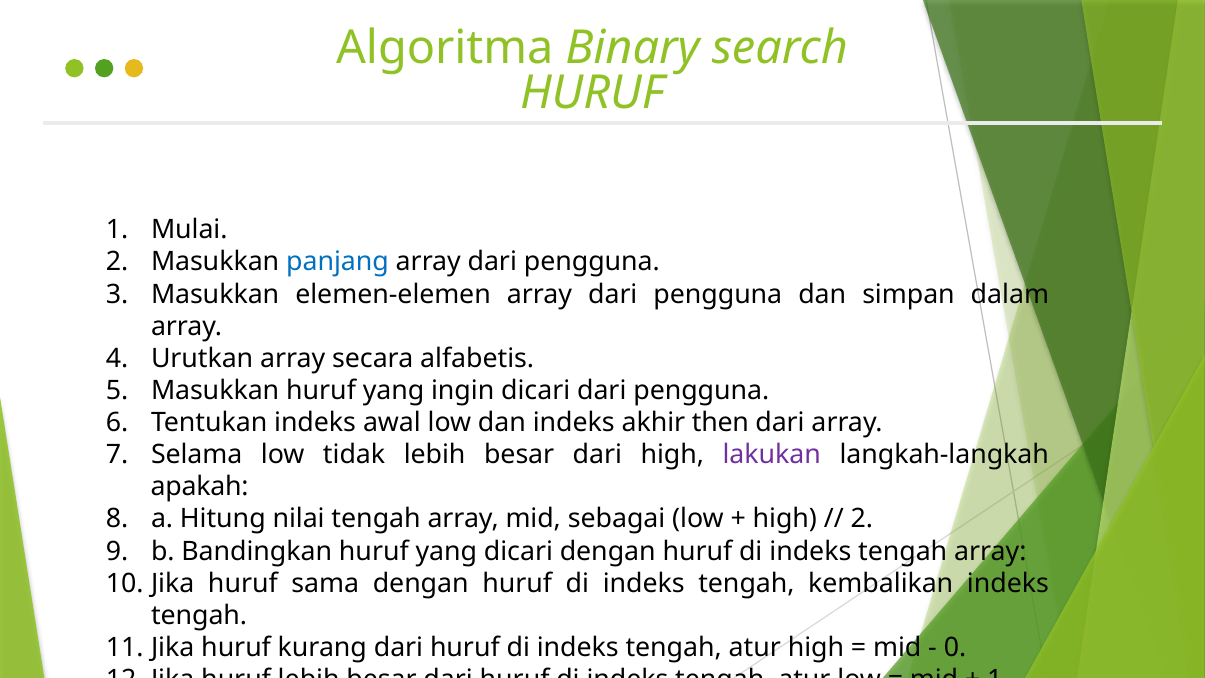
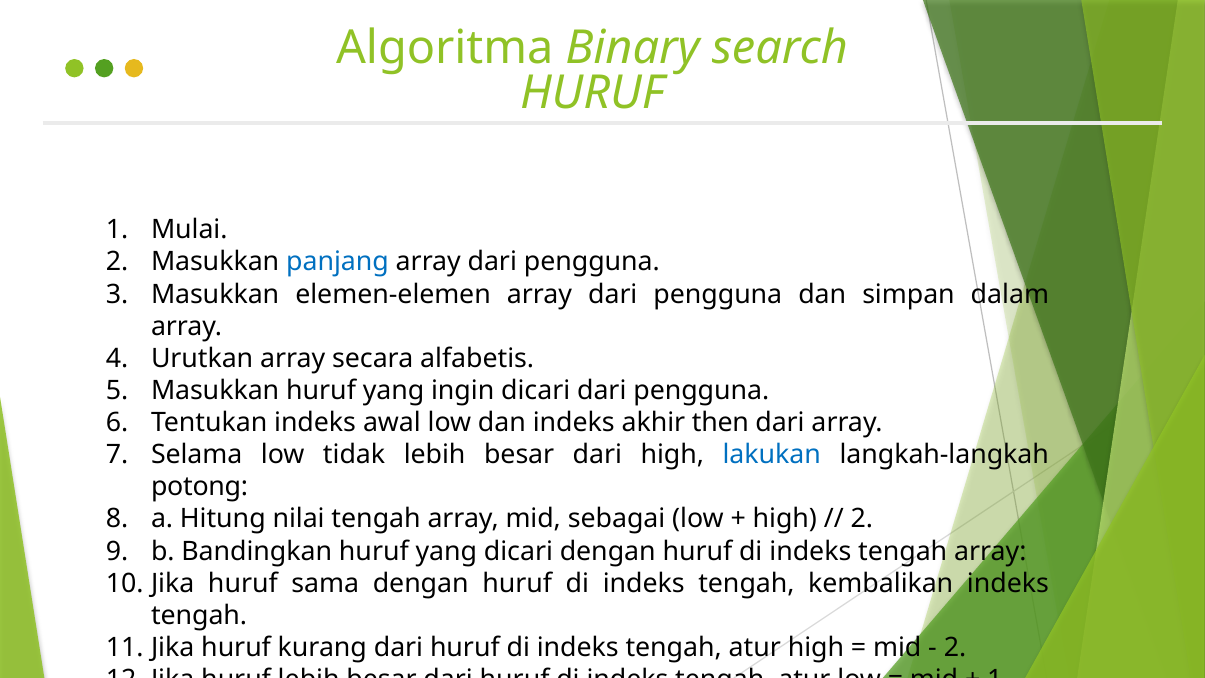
lakukan colour: purple -> blue
apakah: apakah -> potong
0 at (955, 647): 0 -> 2
